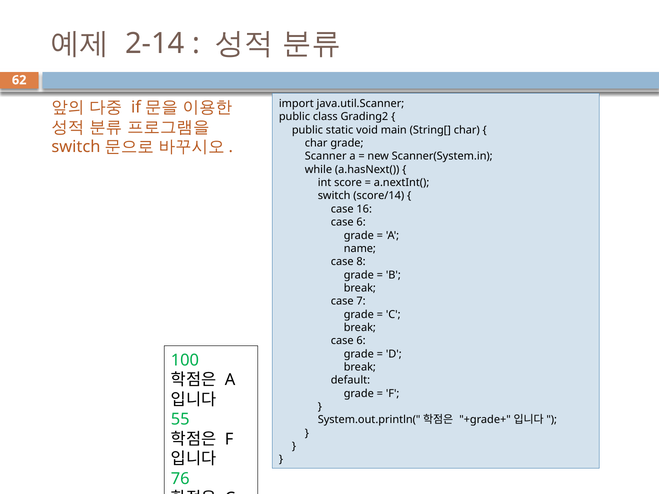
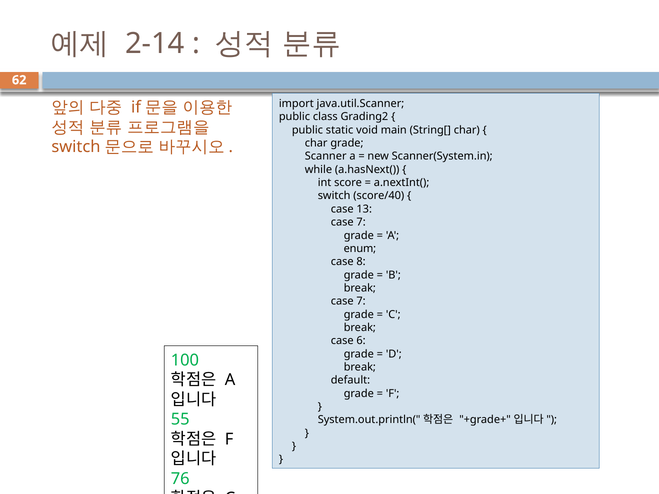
score/14: score/14 -> score/40
16: 16 -> 13
6 at (361, 222): 6 -> 7
name: name -> enum
